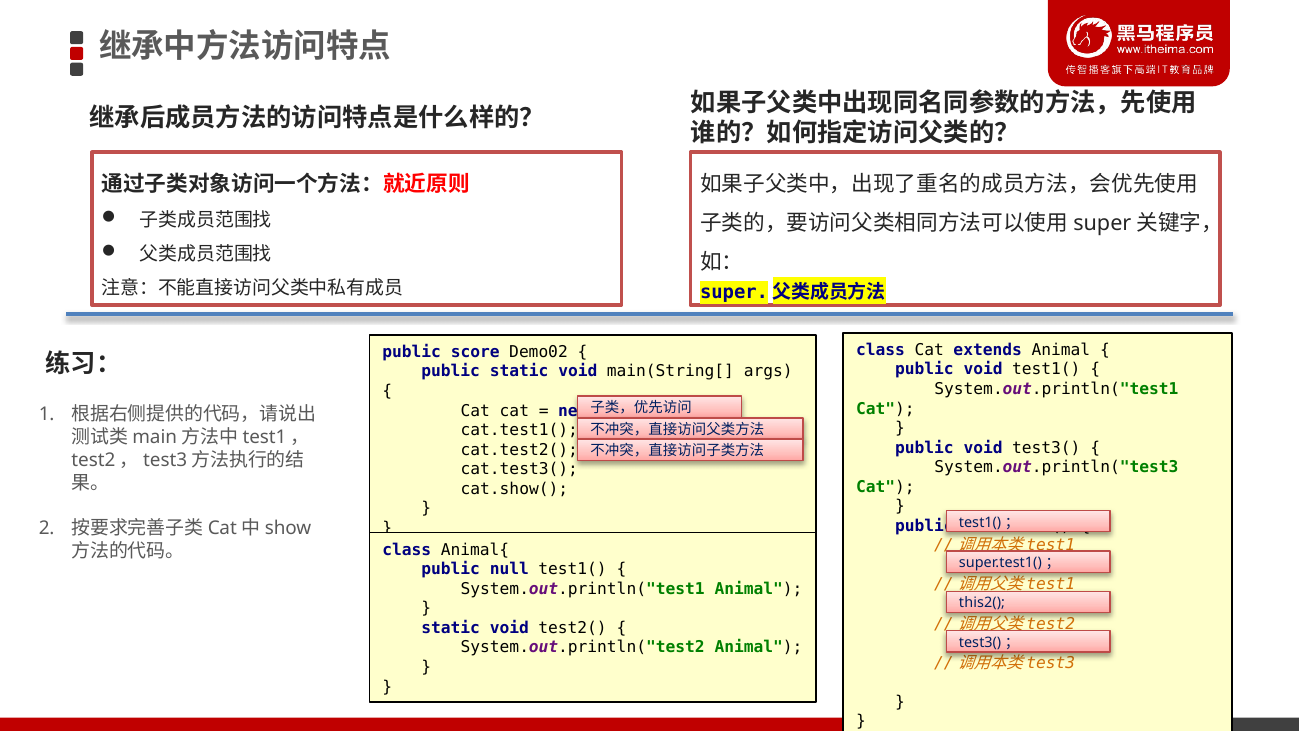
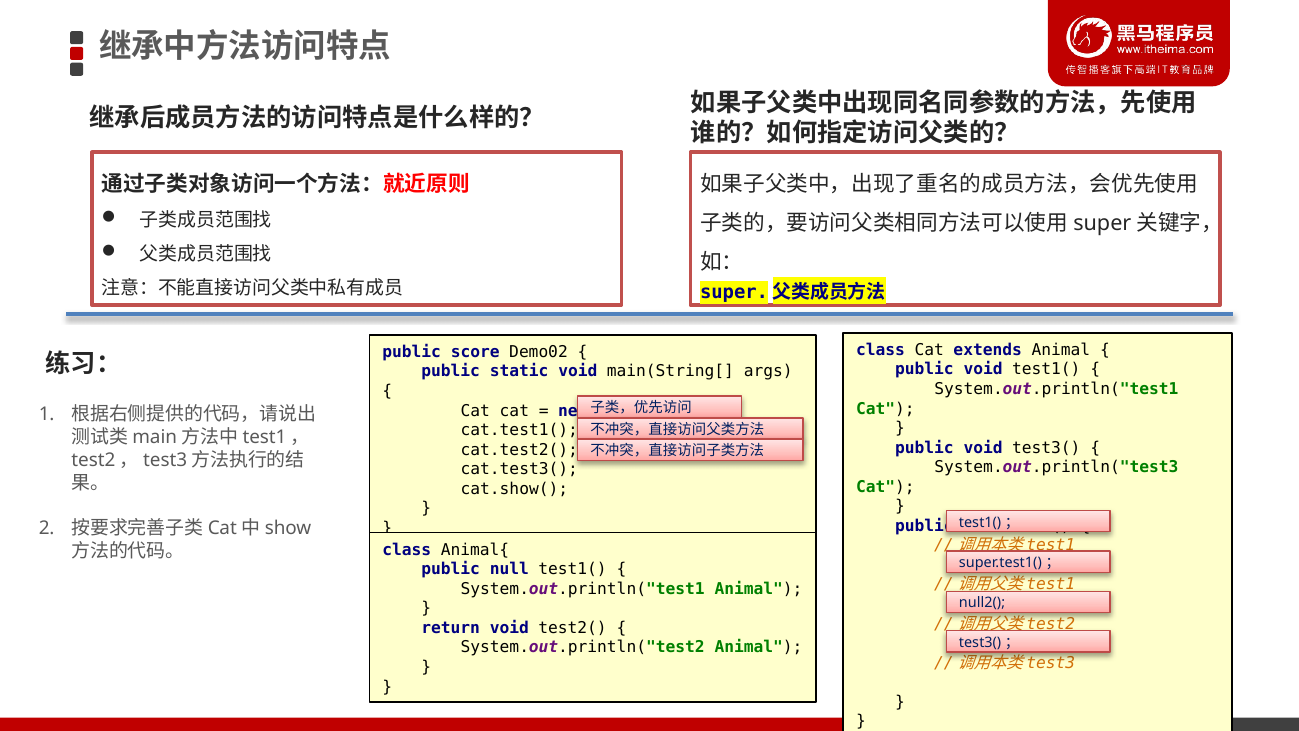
this2(: this2( -> null2(
static at (451, 628): static -> return
